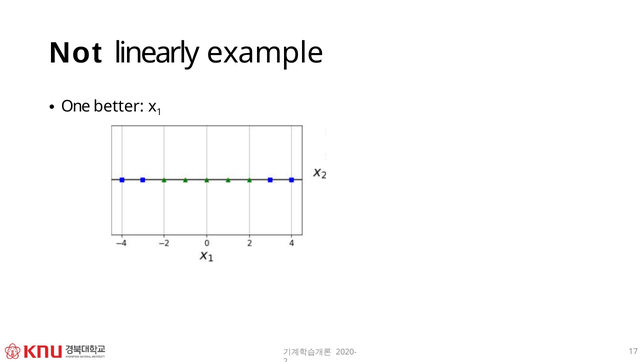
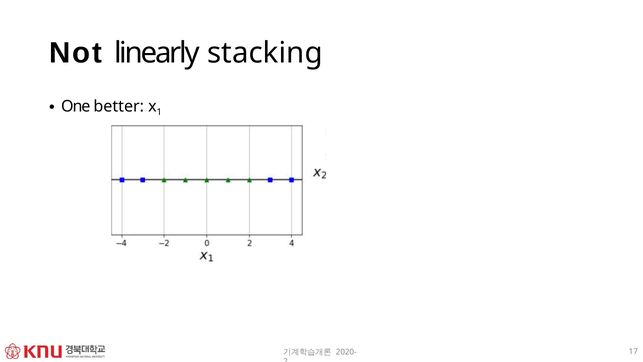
example: example -> stacking
